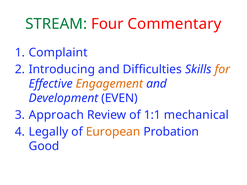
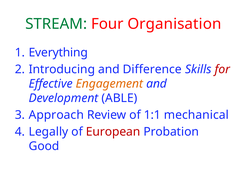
Commentary: Commentary -> Organisation
Complaint: Complaint -> Everything
Difficulties: Difficulties -> Difference
for colour: orange -> red
EVEN: EVEN -> ABLE
European colour: orange -> red
